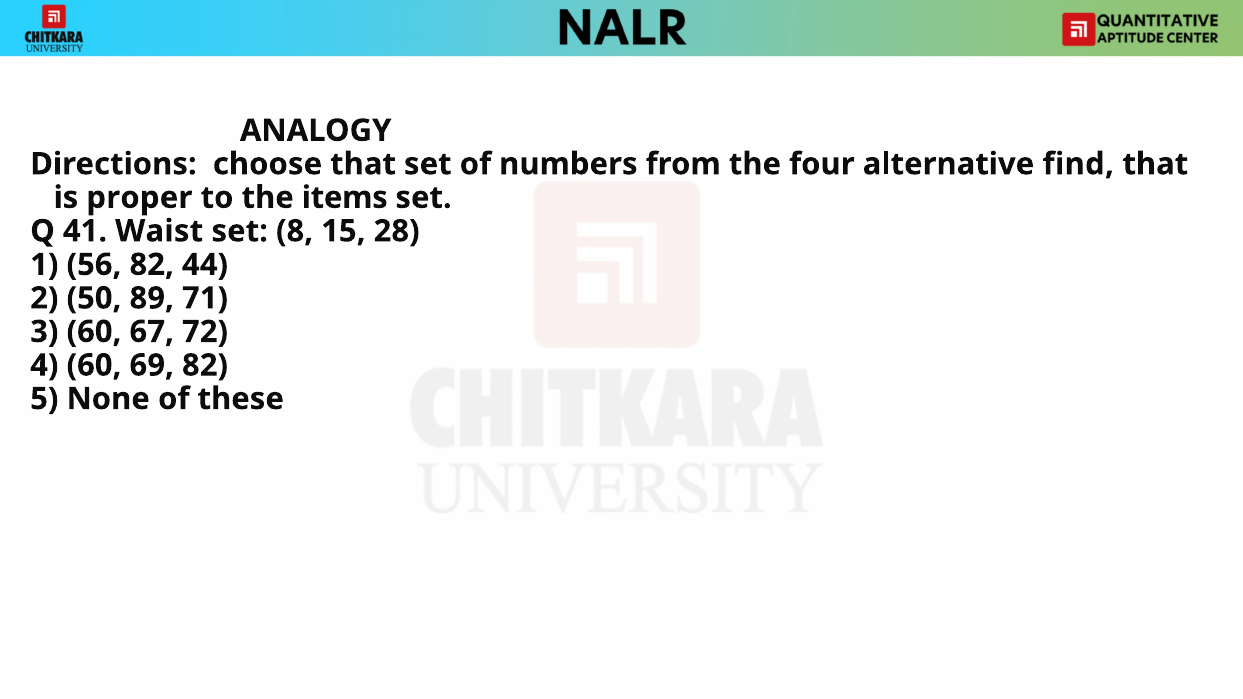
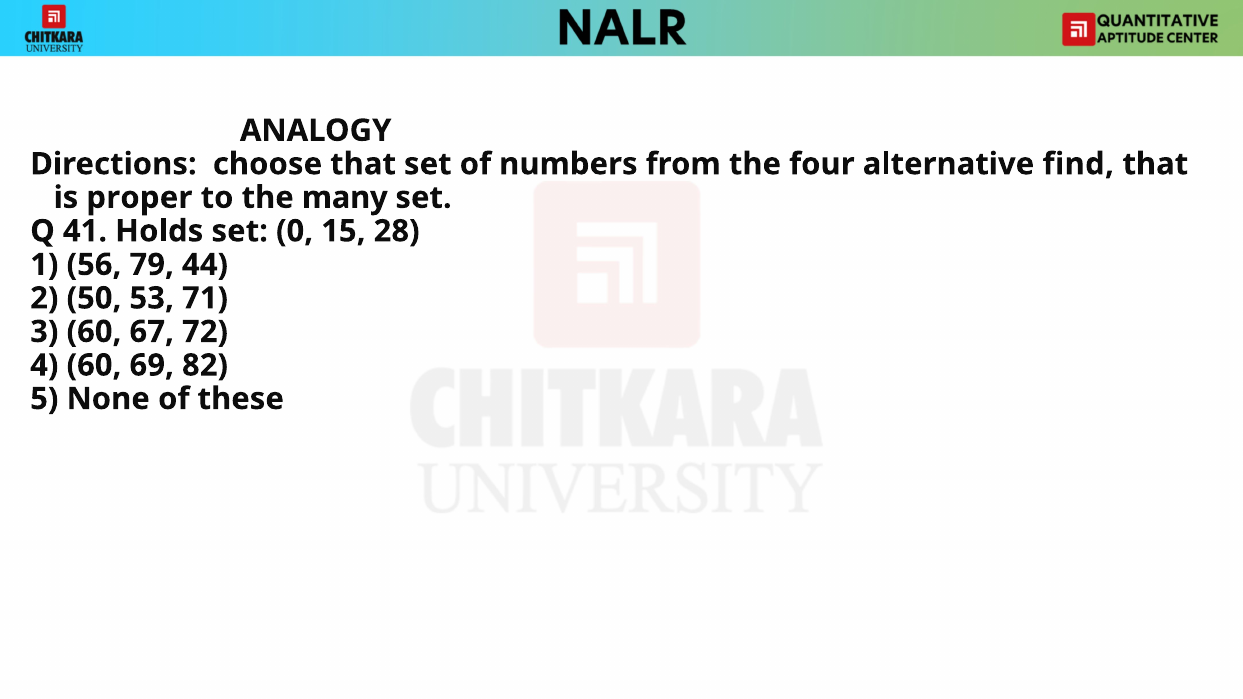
items: items -> many
Waist: Waist -> Holds
8: 8 -> 0
56 82: 82 -> 79
89: 89 -> 53
